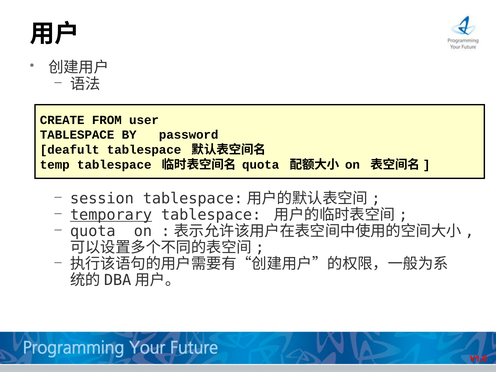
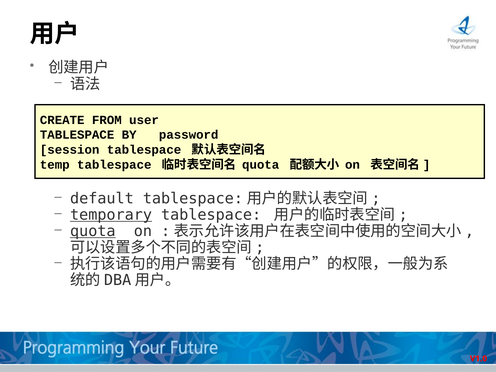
deafult: deafult -> session
session: session -> default
quota at (93, 231) underline: none -> present
